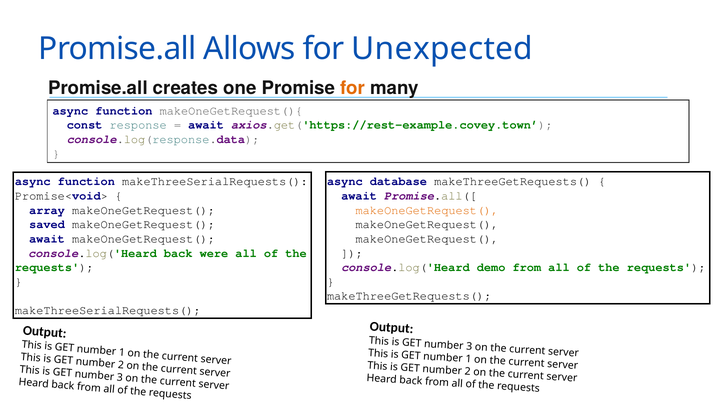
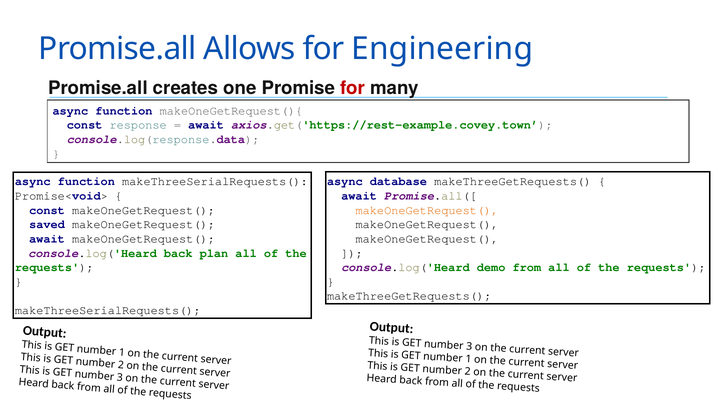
Unexpected: Unexpected -> Engineering
for at (353, 88) colour: orange -> red
array at (47, 210): array -> const
were: were -> plan
